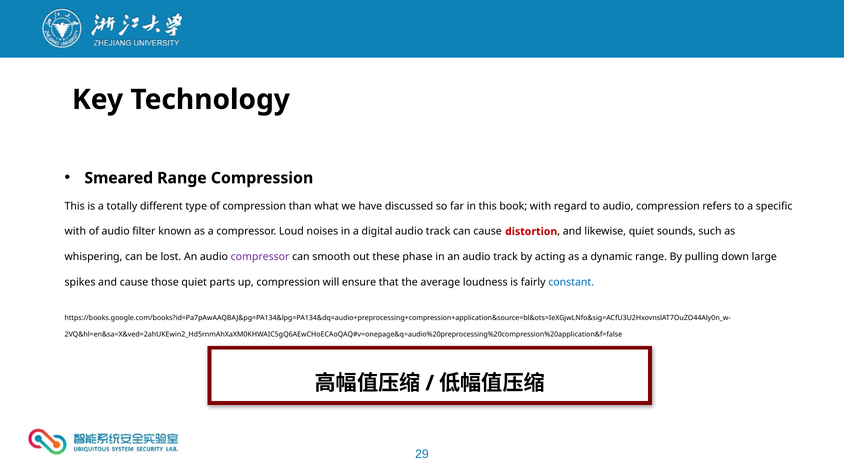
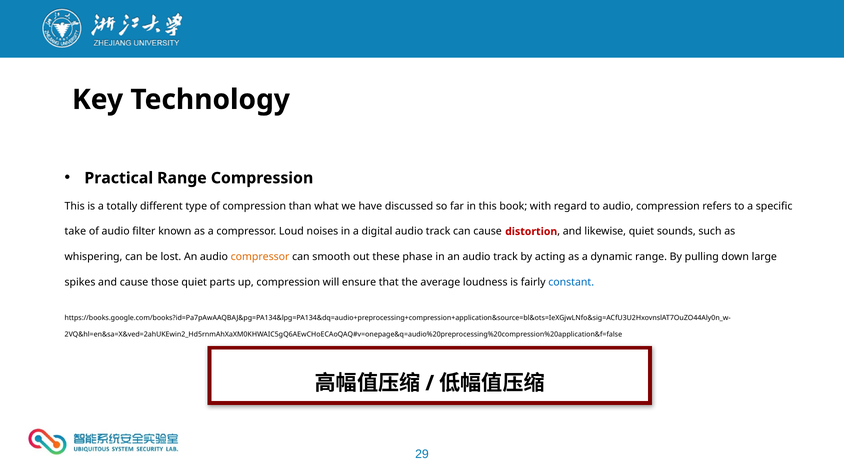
Smeared: Smeared -> Practical
with at (75, 231): with -> take
compressor at (260, 257) colour: purple -> orange
